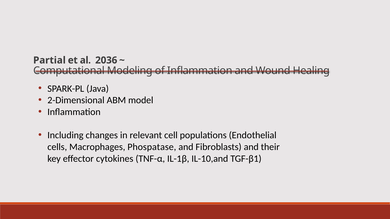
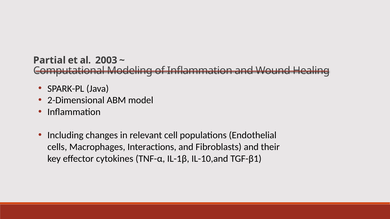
2036: 2036 -> 2003
Phospatase: Phospatase -> Interactions
